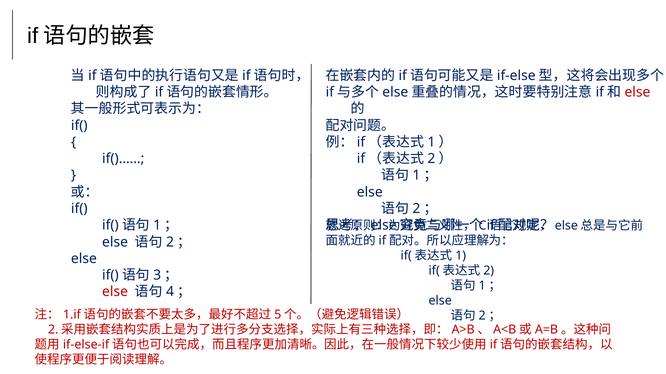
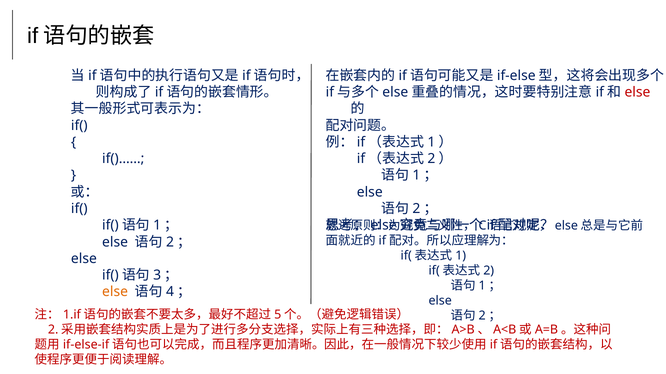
else at (115, 292) colour: red -> orange
